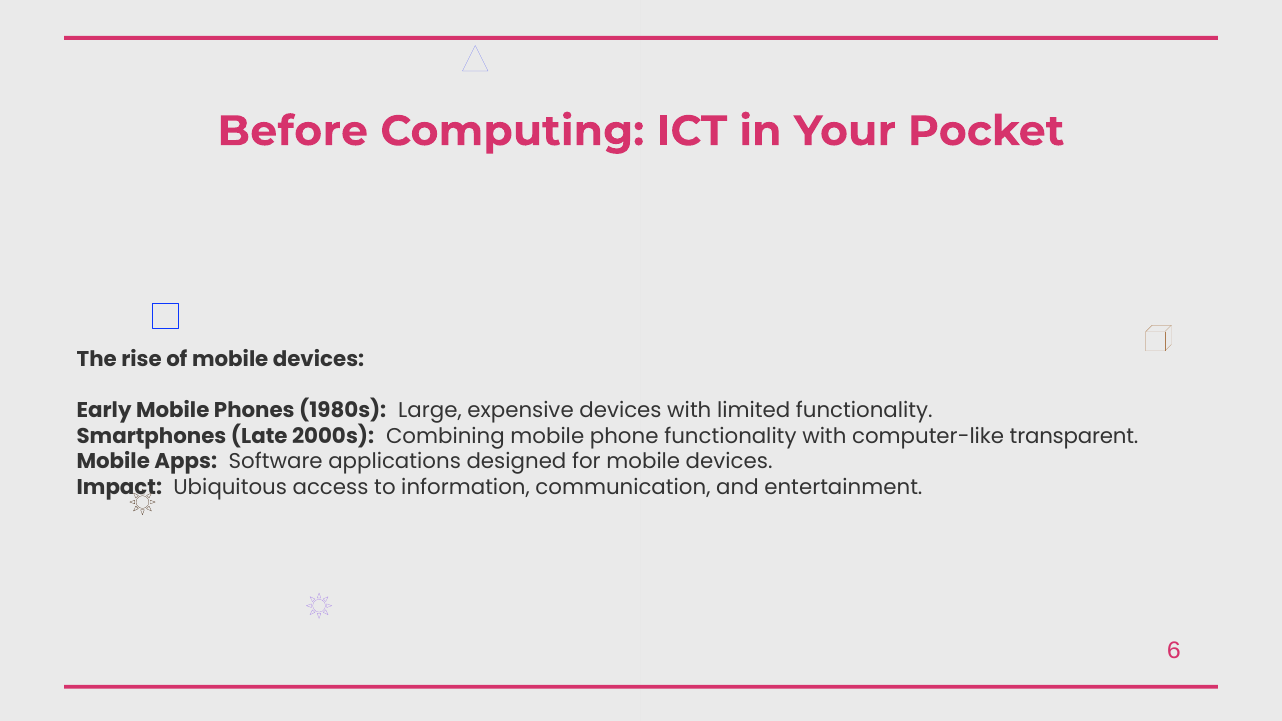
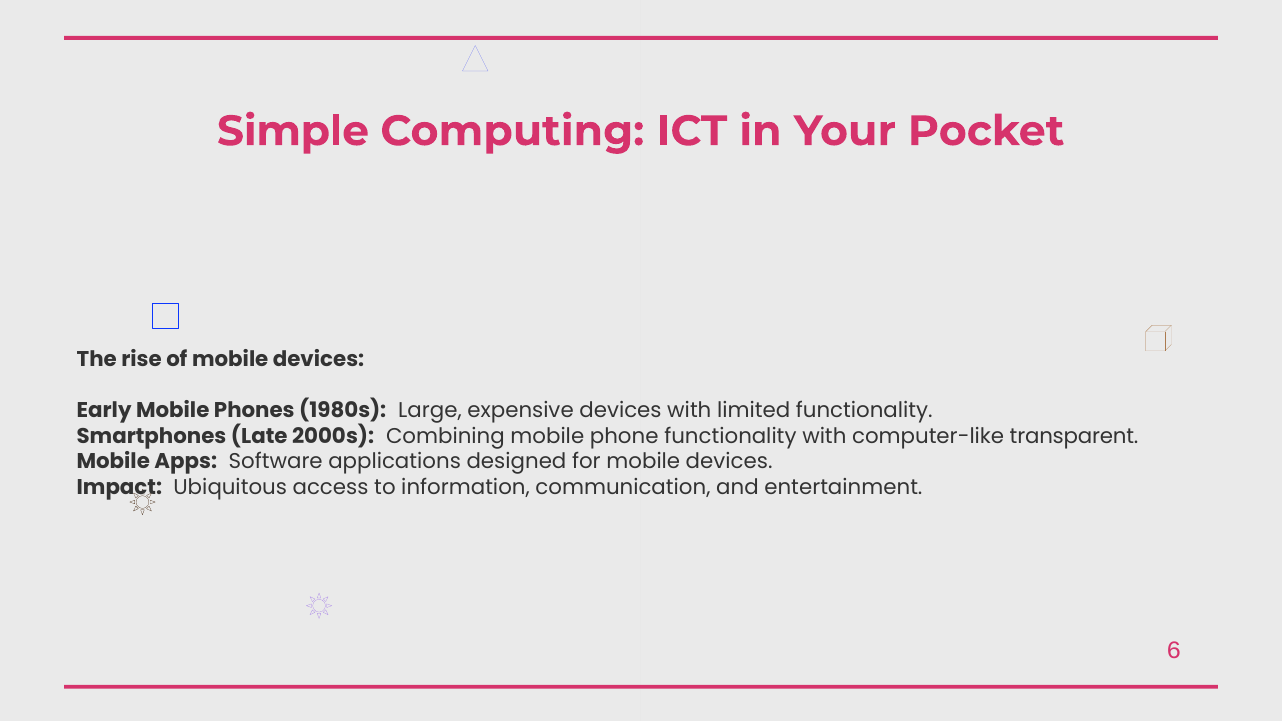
Before: Before -> Simple
